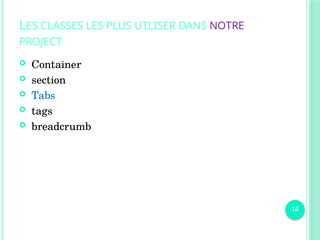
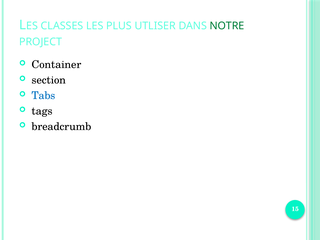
NOTRE colour: purple -> green
